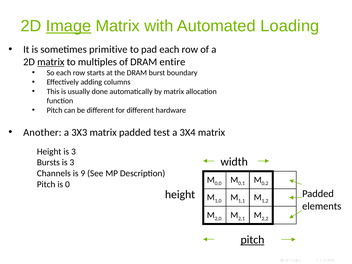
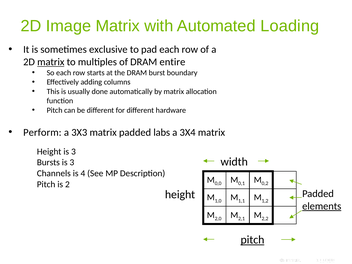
Image underline: present -> none
primitive: primitive -> exclusive
Another: Another -> Perform
test: test -> labs
9: 9 -> 4
0: 0 -> 2
elements underline: none -> present
